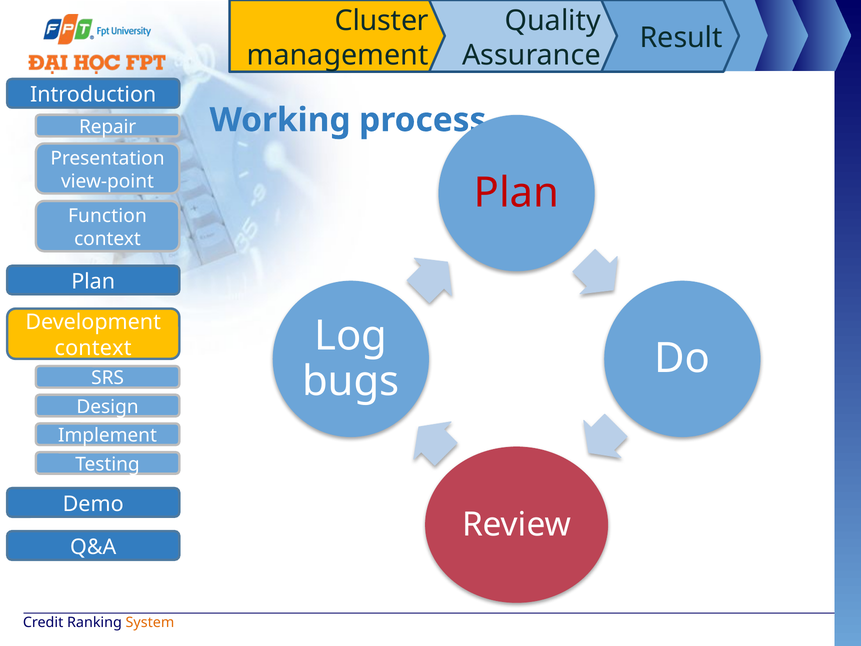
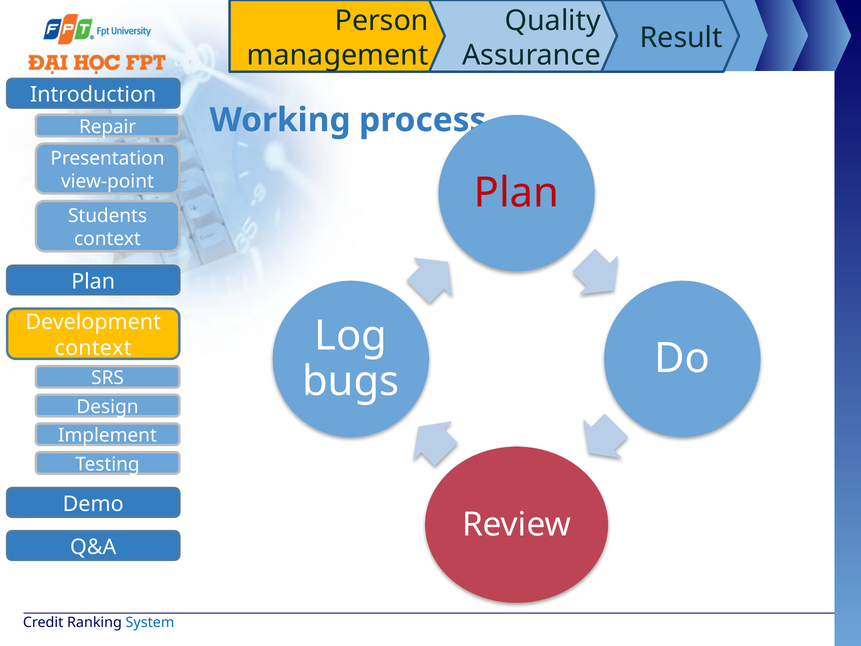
Cluster: Cluster -> Person
Function: Function -> Students
System colour: orange -> blue
